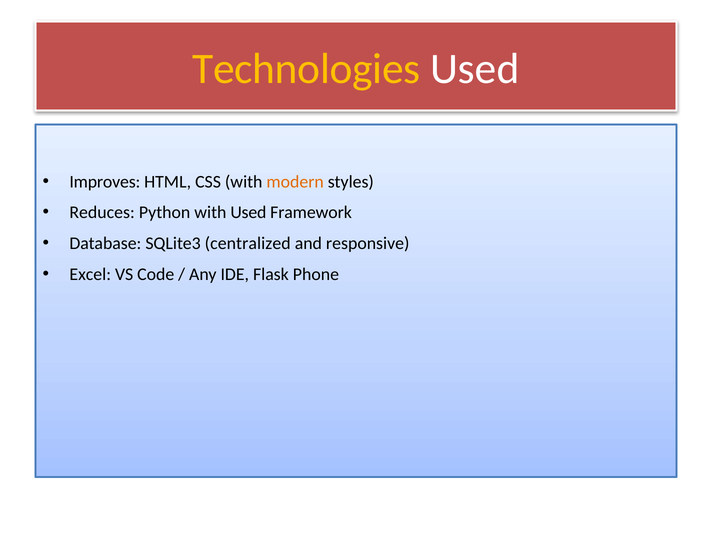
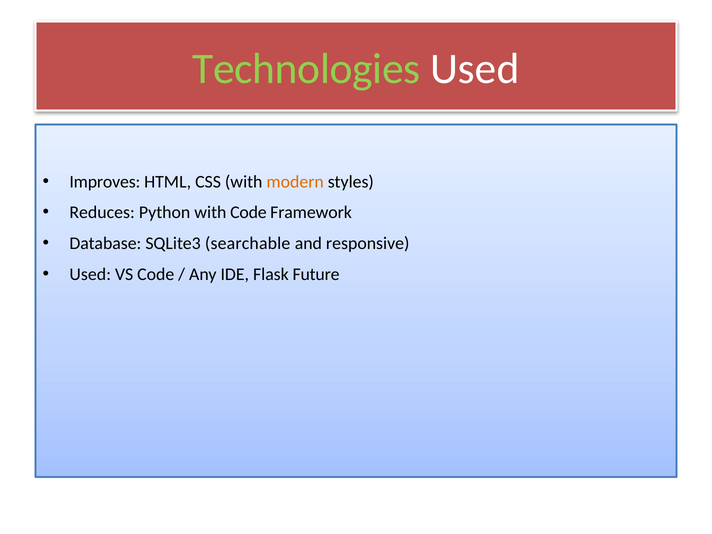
Technologies colour: yellow -> light green
with Used: Used -> Code
centralized: centralized -> searchable
Excel at (90, 274): Excel -> Used
Phone: Phone -> Future
